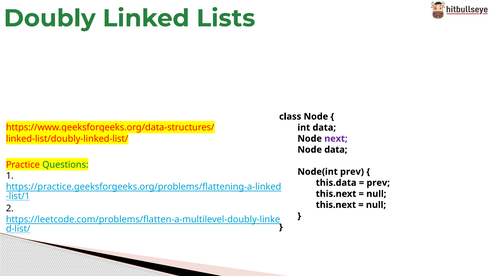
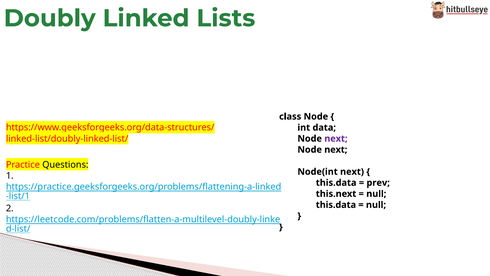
data at (336, 149): data -> next
Questions colour: green -> black
Node(int prev: prev -> next
this.next at (336, 205): this.next -> this.data
